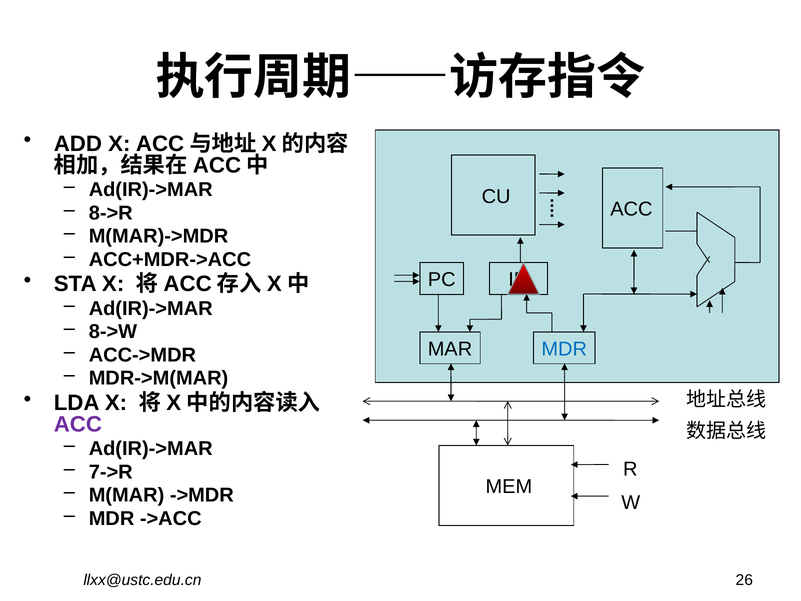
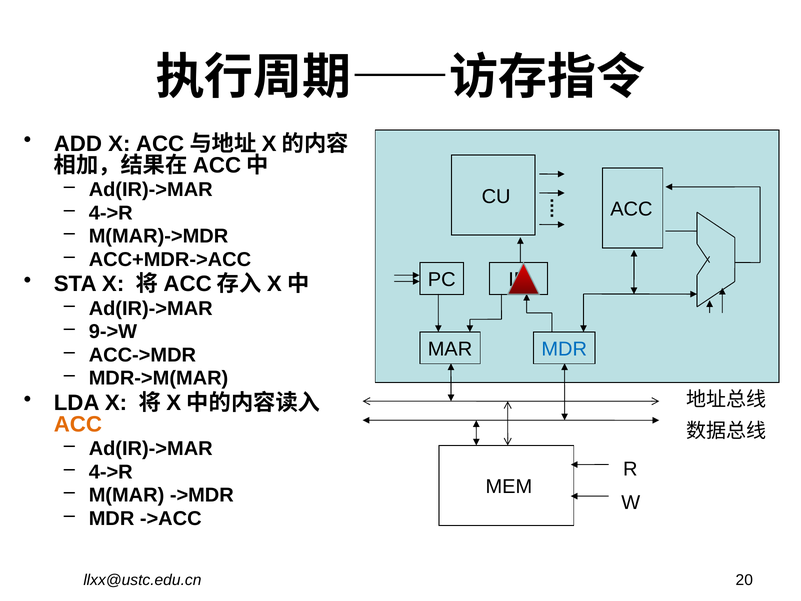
8->R at (111, 213): 8->R -> 4->R
8->W: 8->W -> 9->W
ACC at (78, 424) colour: purple -> orange
7->R at (111, 472): 7->R -> 4->R
26: 26 -> 20
